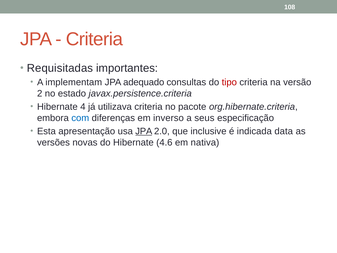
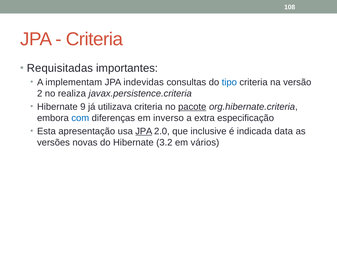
adequado: adequado -> indevidas
tipo colour: red -> blue
estado: estado -> realiza
4: 4 -> 9
pacote underline: none -> present
seus: seus -> extra
4.6: 4.6 -> 3.2
nativa: nativa -> vários
